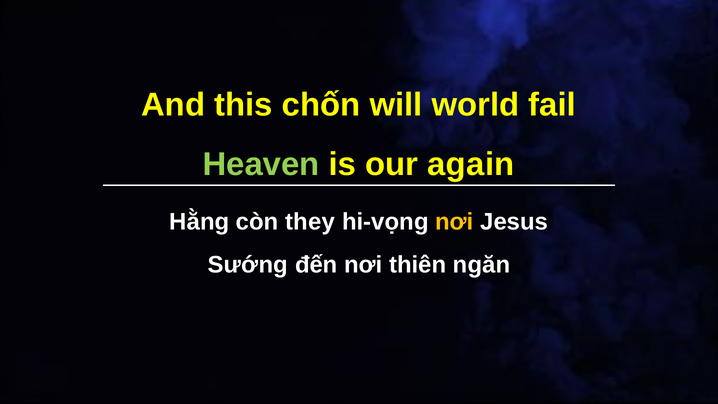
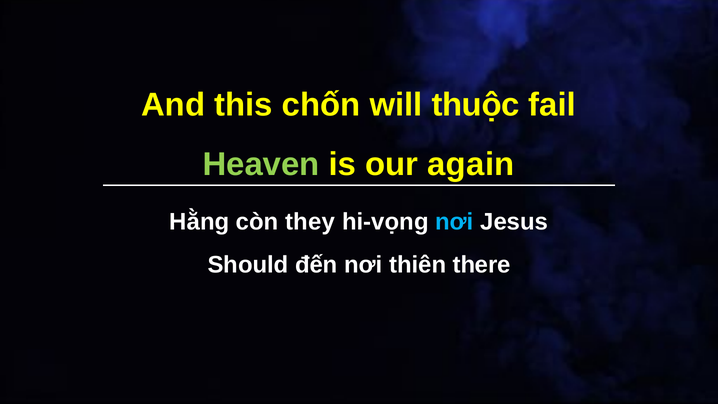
world: world -> thuộc
nơi at (454, 222) colour: yellow -> light blue
Sướng: Sướng -> Should
ngăn: ngăn -> there
